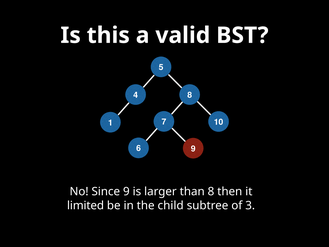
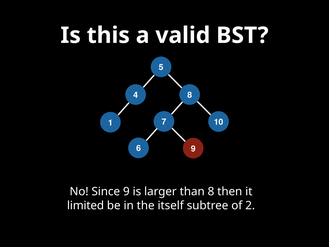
child: child -> itself
3: 3 -> 2
